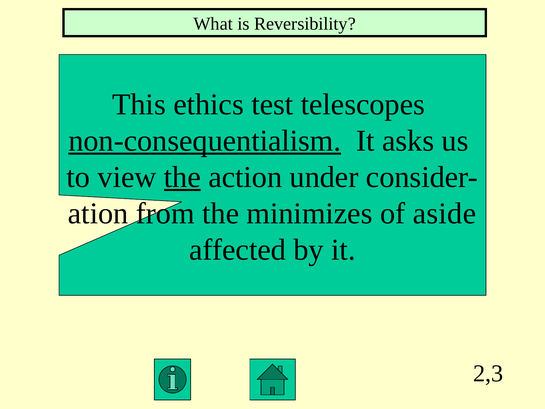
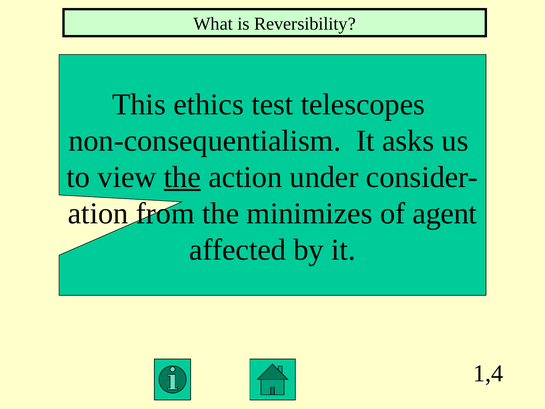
non-consequentialism underline: present -> none
aside: aside -> agent
2,3: 2,3 -> 1,4
